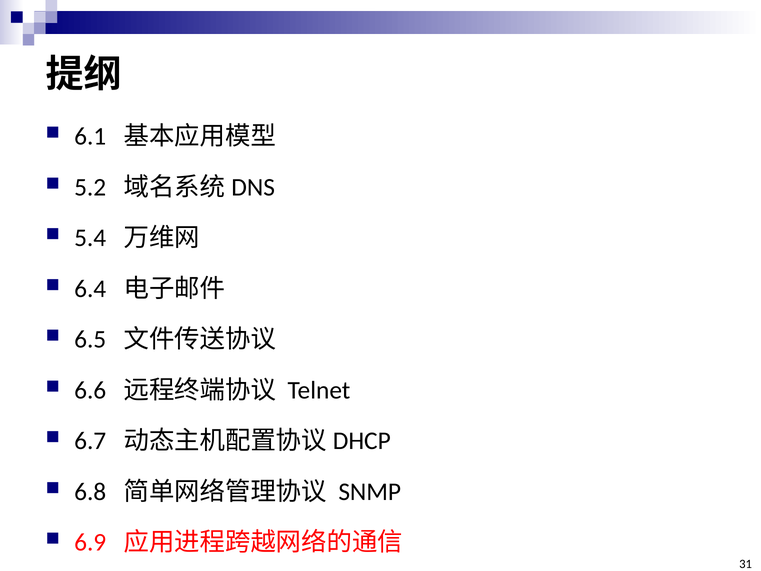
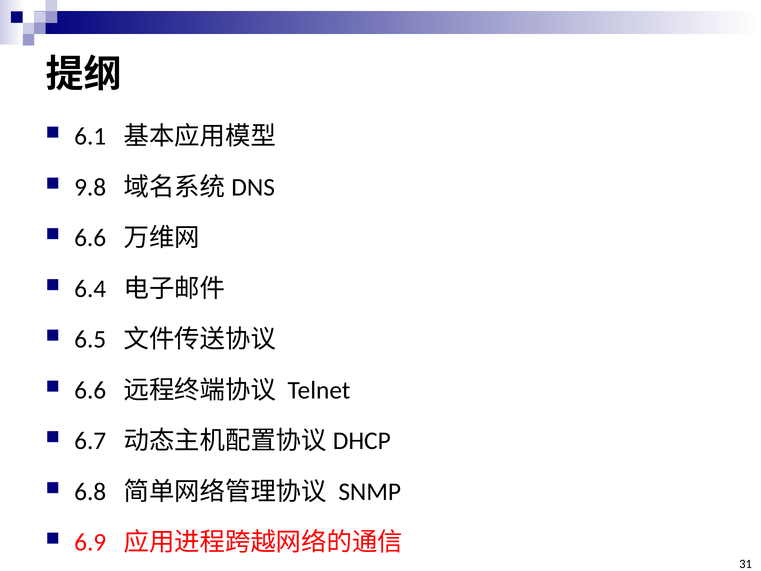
5.2: 5.2 -> 9.8
5.4 at (90, 238): 5.4 -> 6.6
